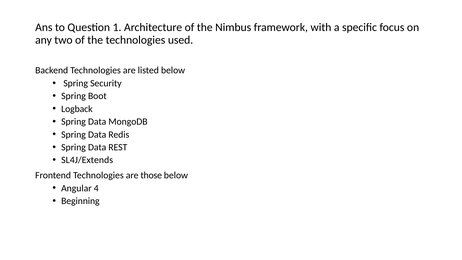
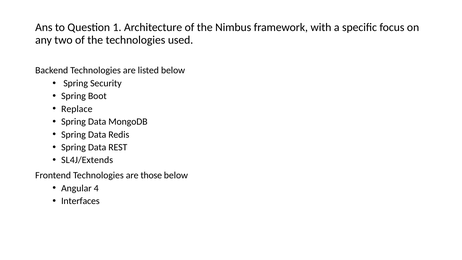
Logback: Logback -> Replace
Beginning: Beginning -> Interfaces
